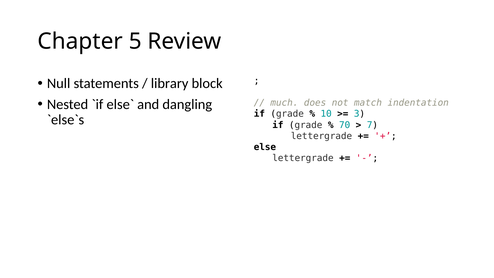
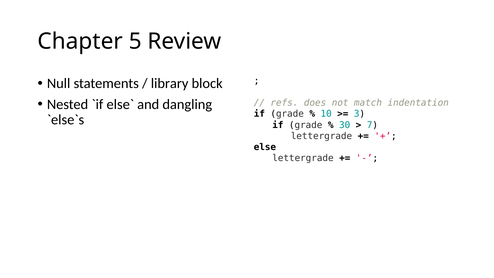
much: much -> refs
70: 70 -> 30
